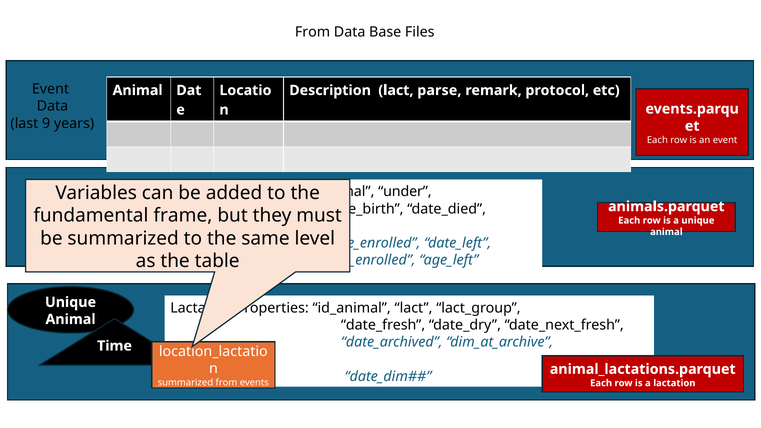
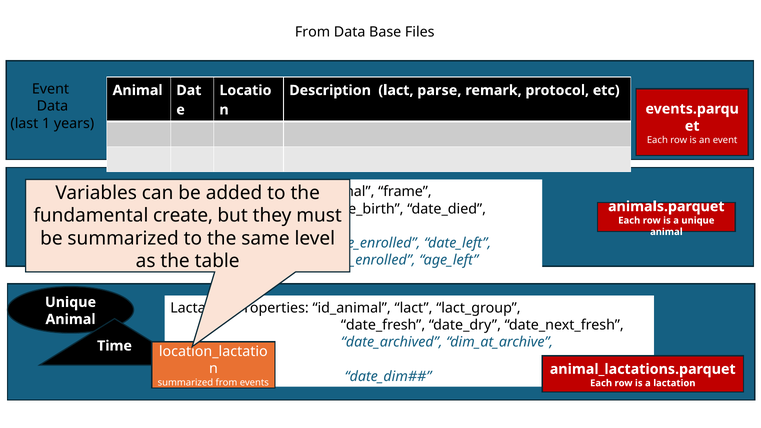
9: 9 -> 1
under: under -> frame
frame: frame -> create
